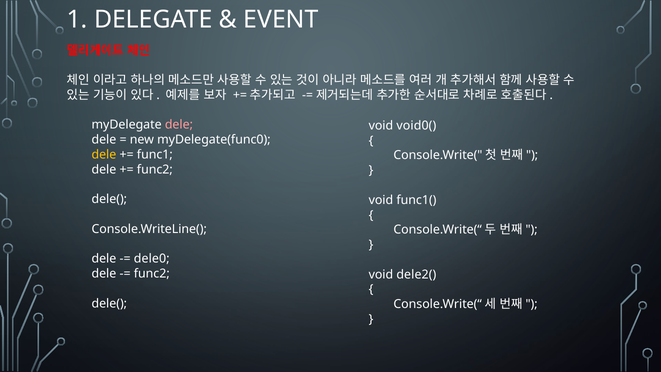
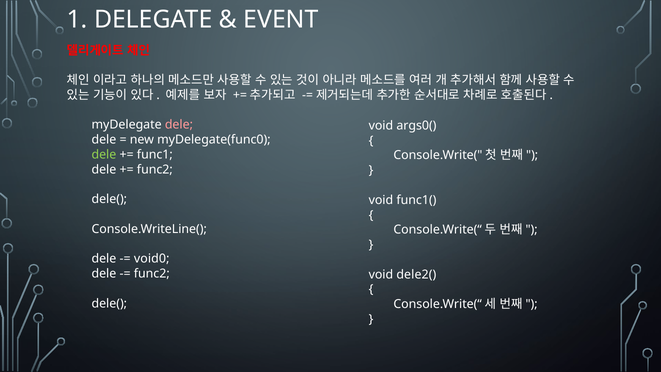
void0(: void0( -> args0(
dele at (104, 155) colour: yellow -> light green
dele0: dele0 -> void0
